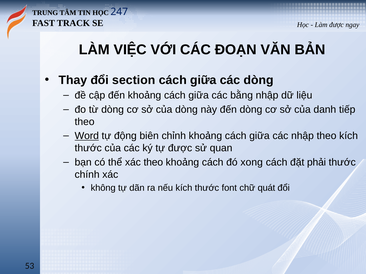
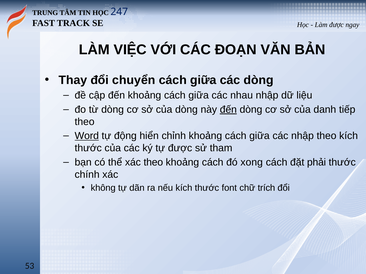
section: section -> chuyển
bằng: bằng -> nhau
đến at (228, 110) underline: none -> present
biên: biên -> hiển
quan: quan -> tham
quát: quát -> trích
